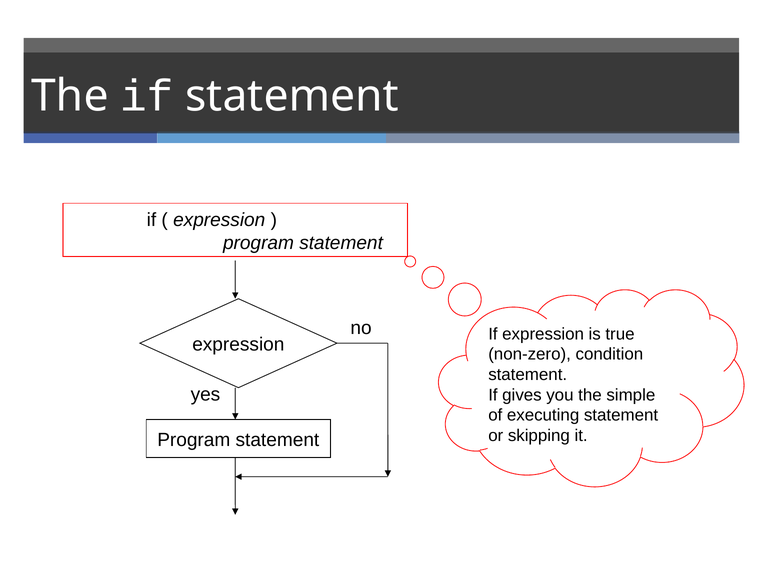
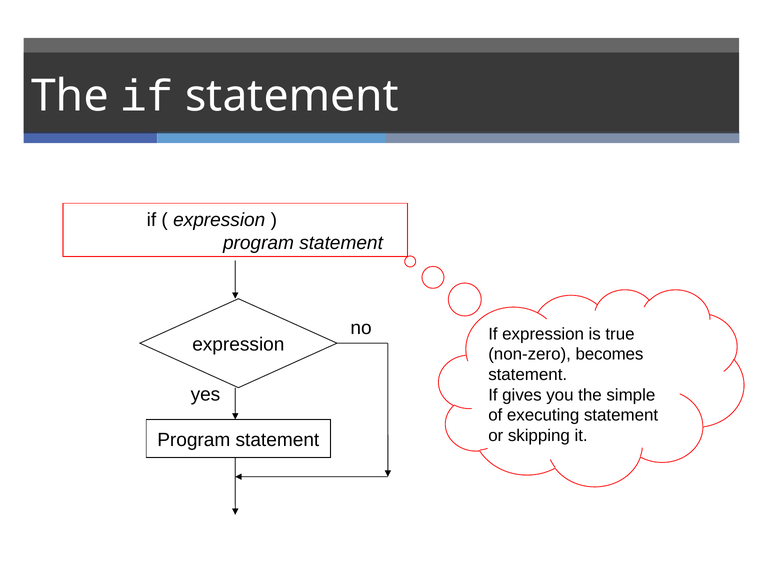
condition: condition -> becomes
